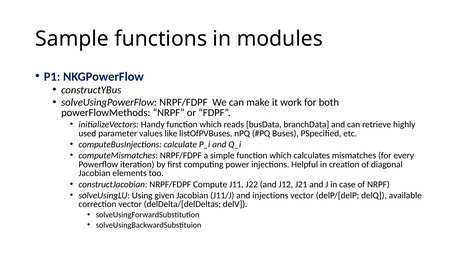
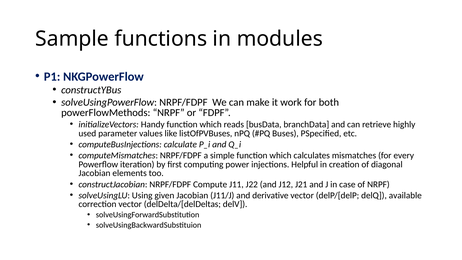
and injections: injections -> derivative
